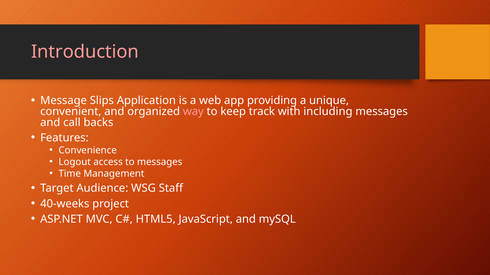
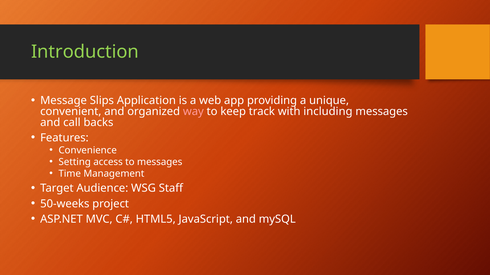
Introduction colour: pink -> light green
Logout: Logout -> Setting
40-weeks: 40-weeks -> 50-weeks
